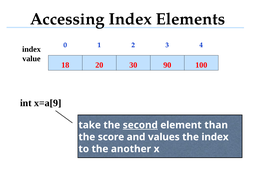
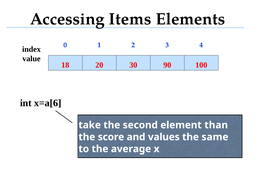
Accessing Index: Index -> Items
x=a[9: x=a[9 -> x=a[6
second underline: present -> none
the index: index -> same
another: another -> average
